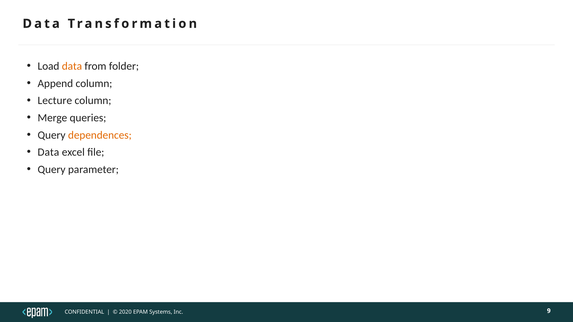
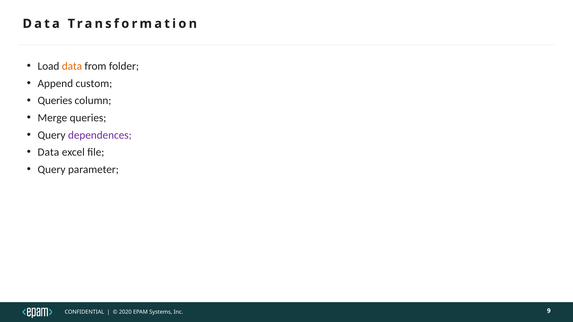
Append column: column -> custom
Lecture at (55, 101): Lecture -> Queries
dependences colour: orange -> purple
